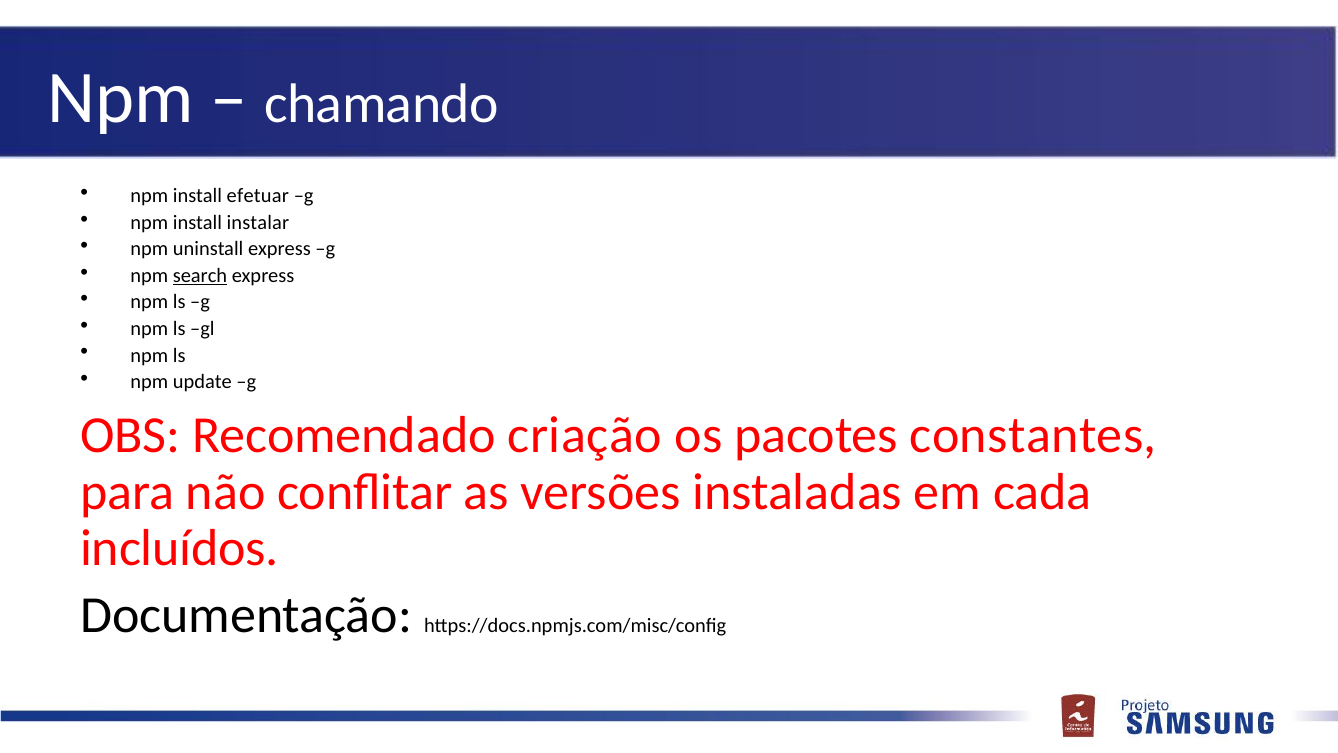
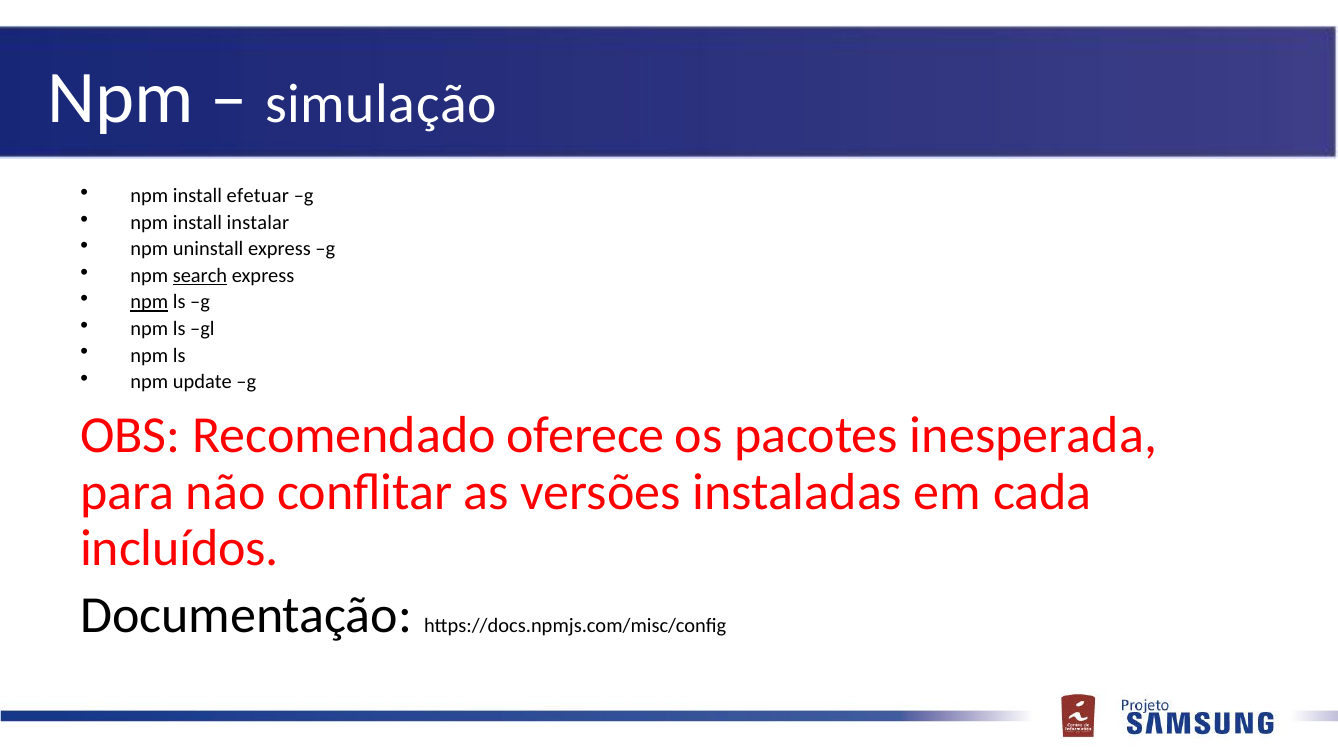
chamando: chamando -> simulação
npm at (149, 302) underline: none -> present
criação: criação -> oferece
constantes: constantes -> inesperada
